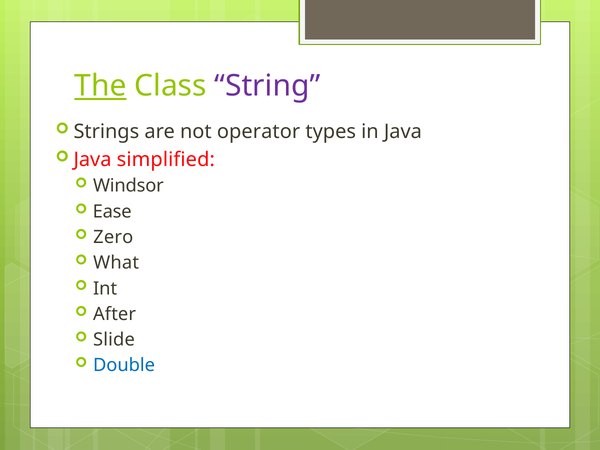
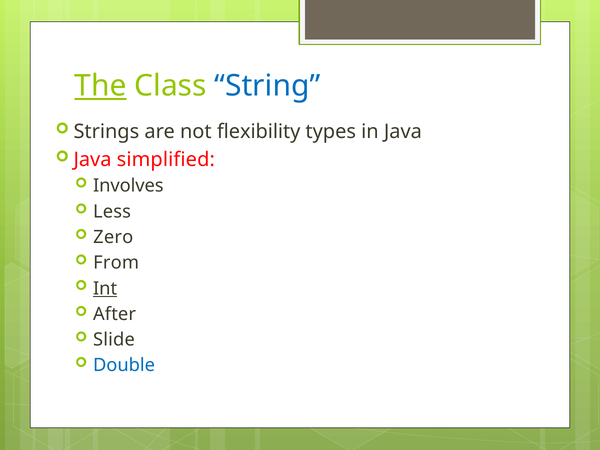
String colour: purple -> blue
operator: operator -> flexibility
Windsor: Windsor -> Involves
Ease: Ease -> Less
What: What -> From
Int underline: none -> present
